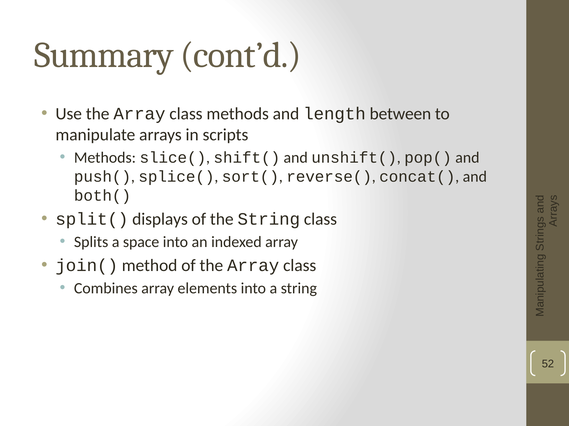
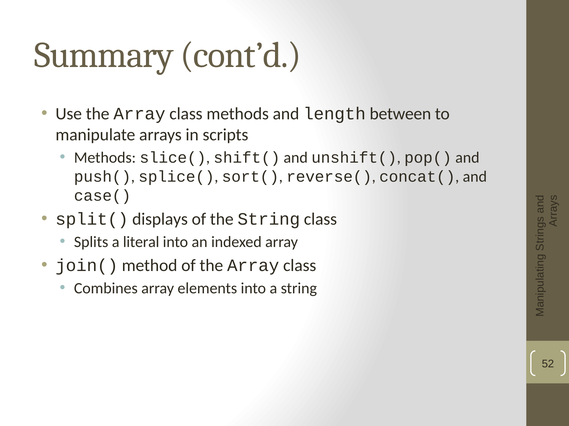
both(: both( -> case(
space: space -> literal
